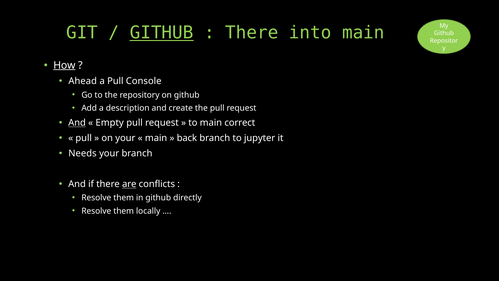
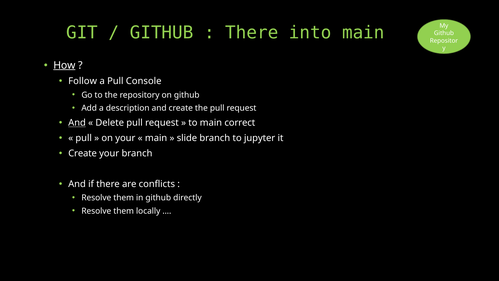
GITHUB at (162, 33) underline: present -> none
Ahead: Ahead -> Follow
Empty: Empty -> Delete
back: back -> slide
Needs at (82, 153): Needs -> Create
are underline: present -> none
